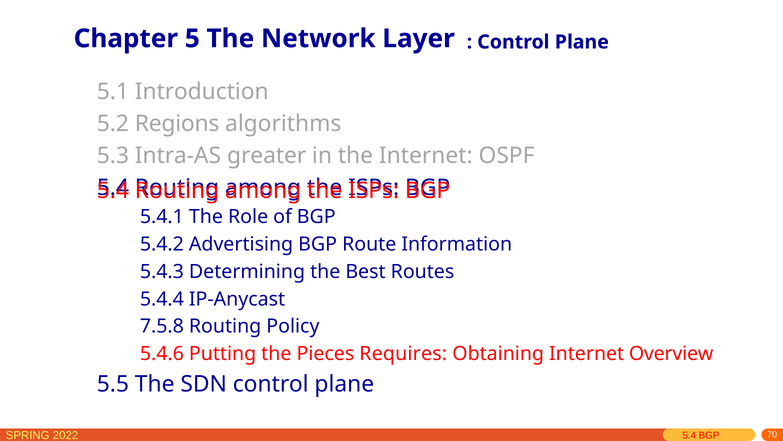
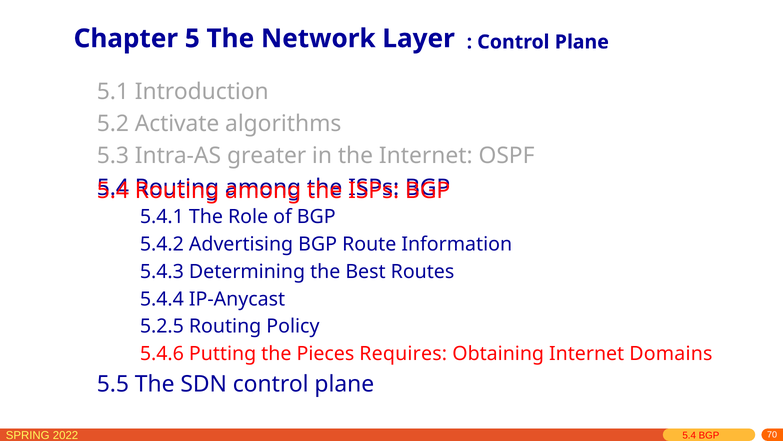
Regions: Regions -> Activate
7.5.8: 7.5.8 -> 5.2.5
Overview: Overview -> Domains
